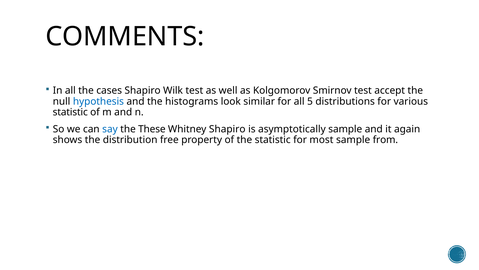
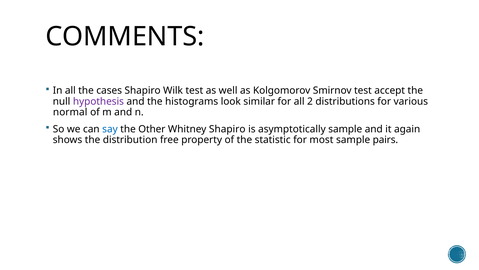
hypothesis colour: blue -> purple
5: 5 -> 2
statistic at (70, 112): statistic -> normal
These: These -> Other
from: from -> pairs
